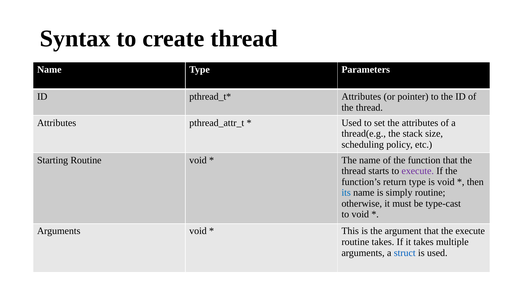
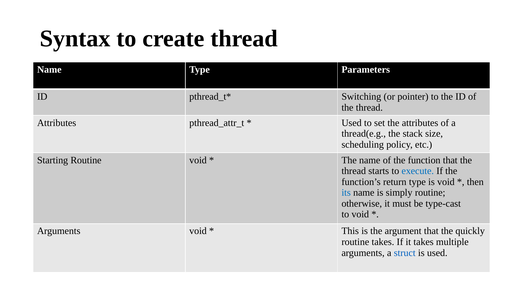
Attributes at (361, 97): Attributes -> Switching
execute at (418, 171) colour: purple -> blue
the execute: execute -> quickly
